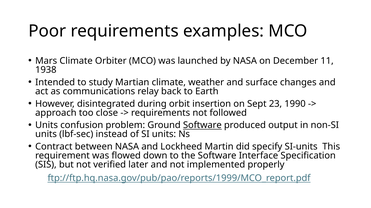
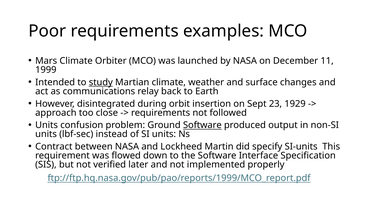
1938: 1938 -> 1999
study underline: none -> present
1990: 1990 -> 1929
